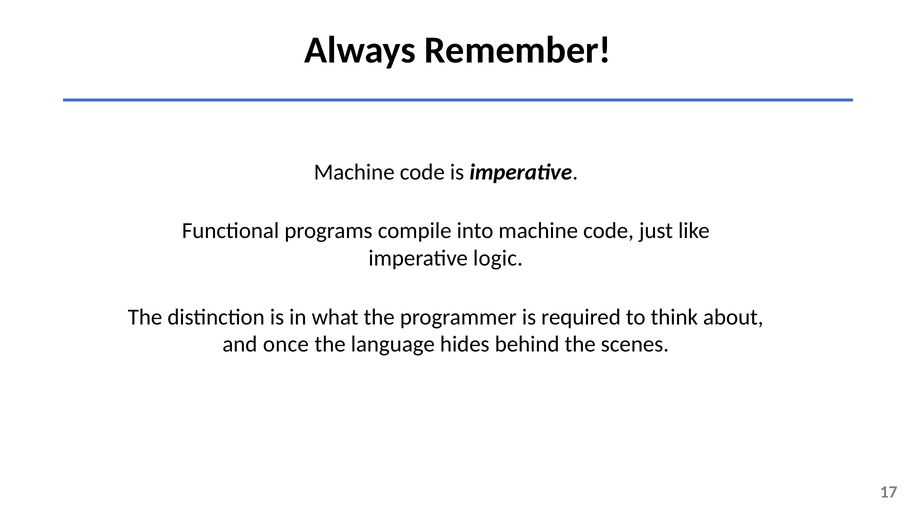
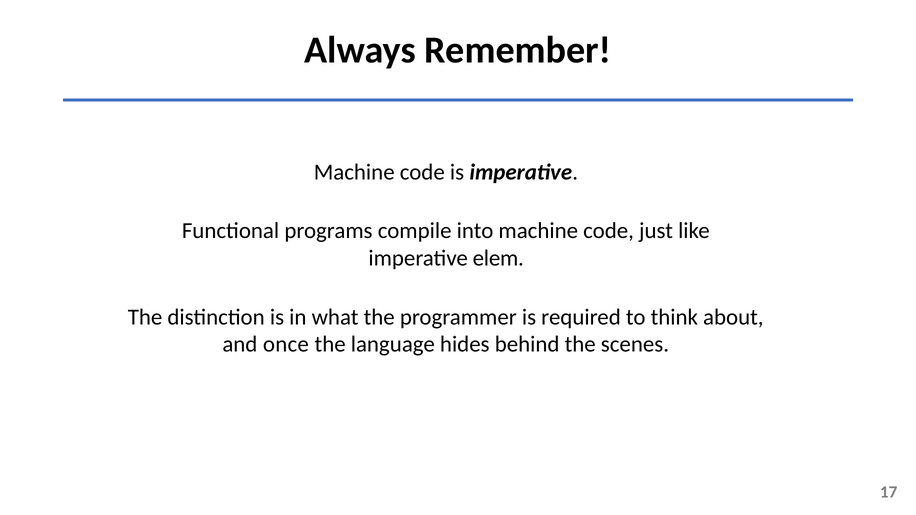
logic: logic -> elem
